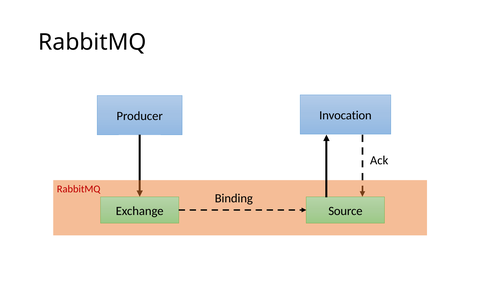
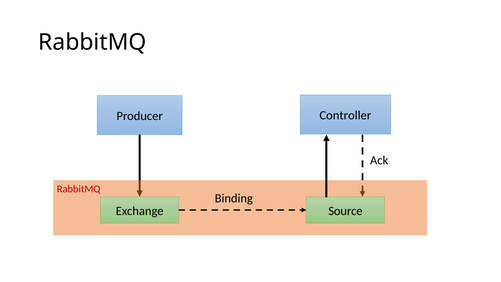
Invocation: Invocation -> Controller
